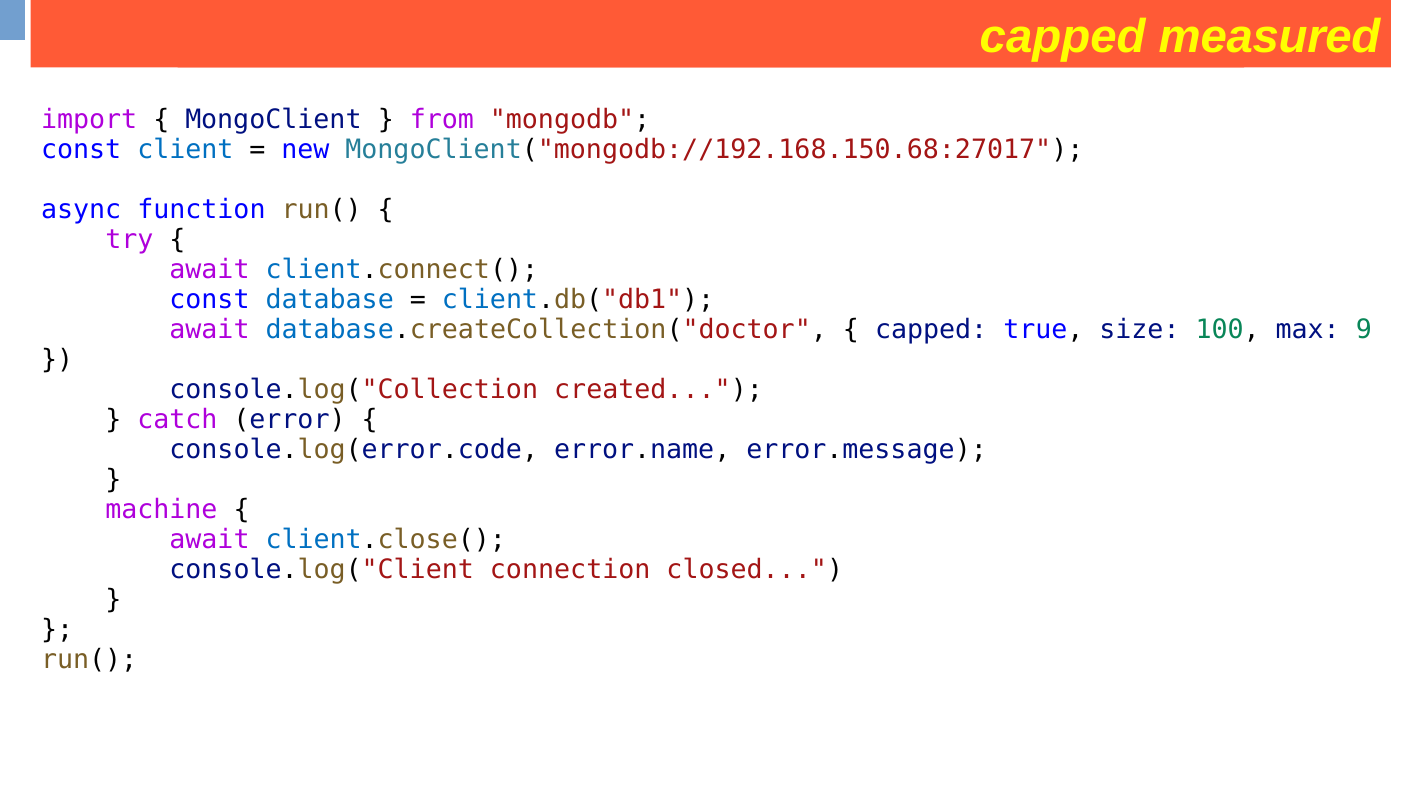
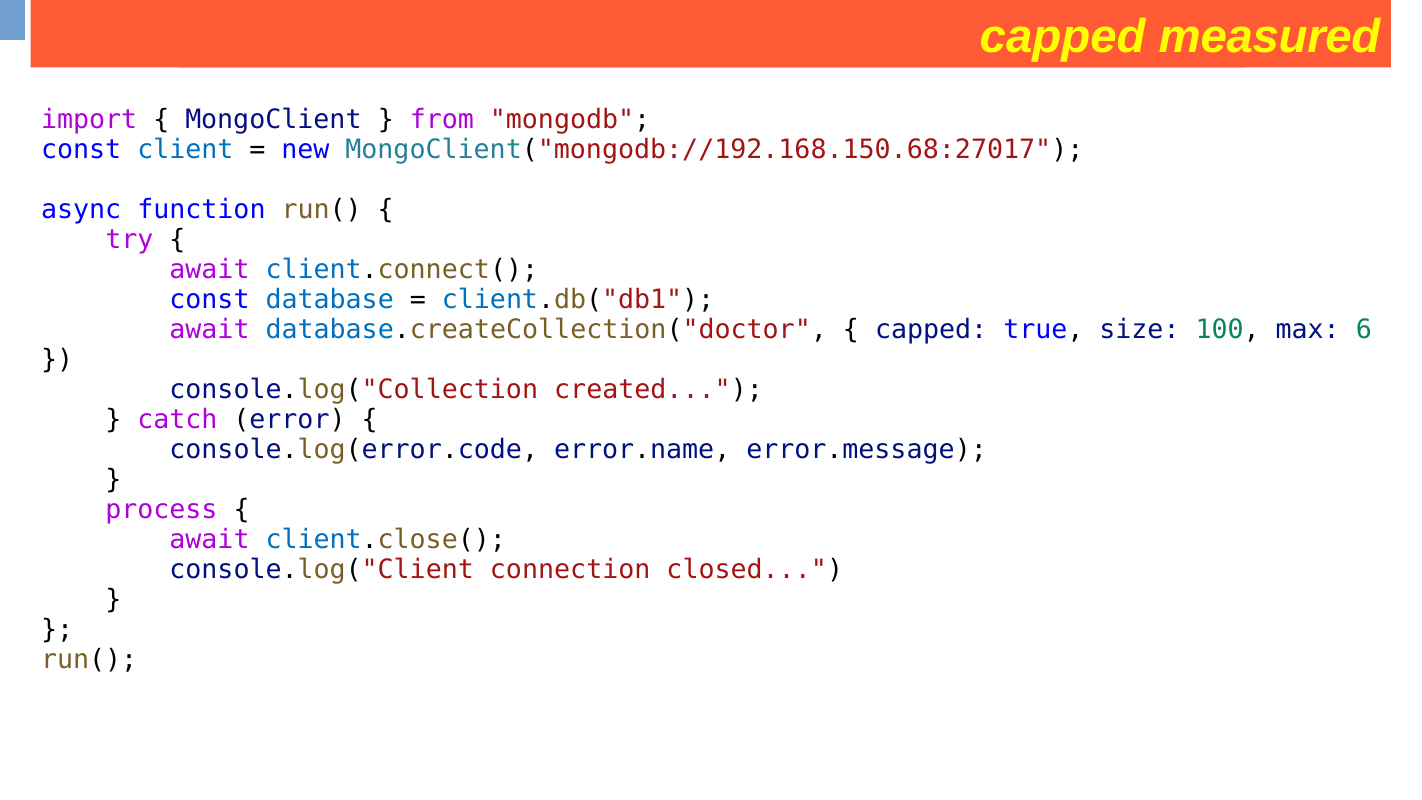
9: 9 -> 6
machine: machine -> process
